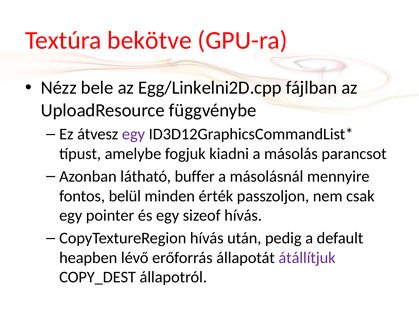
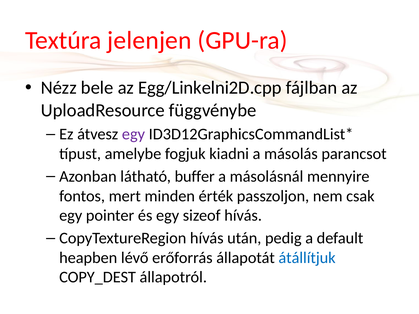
bekötve: bekötve -> jelenjen
belül: belül -> mert
átállítjuk colour: purple -> blue
